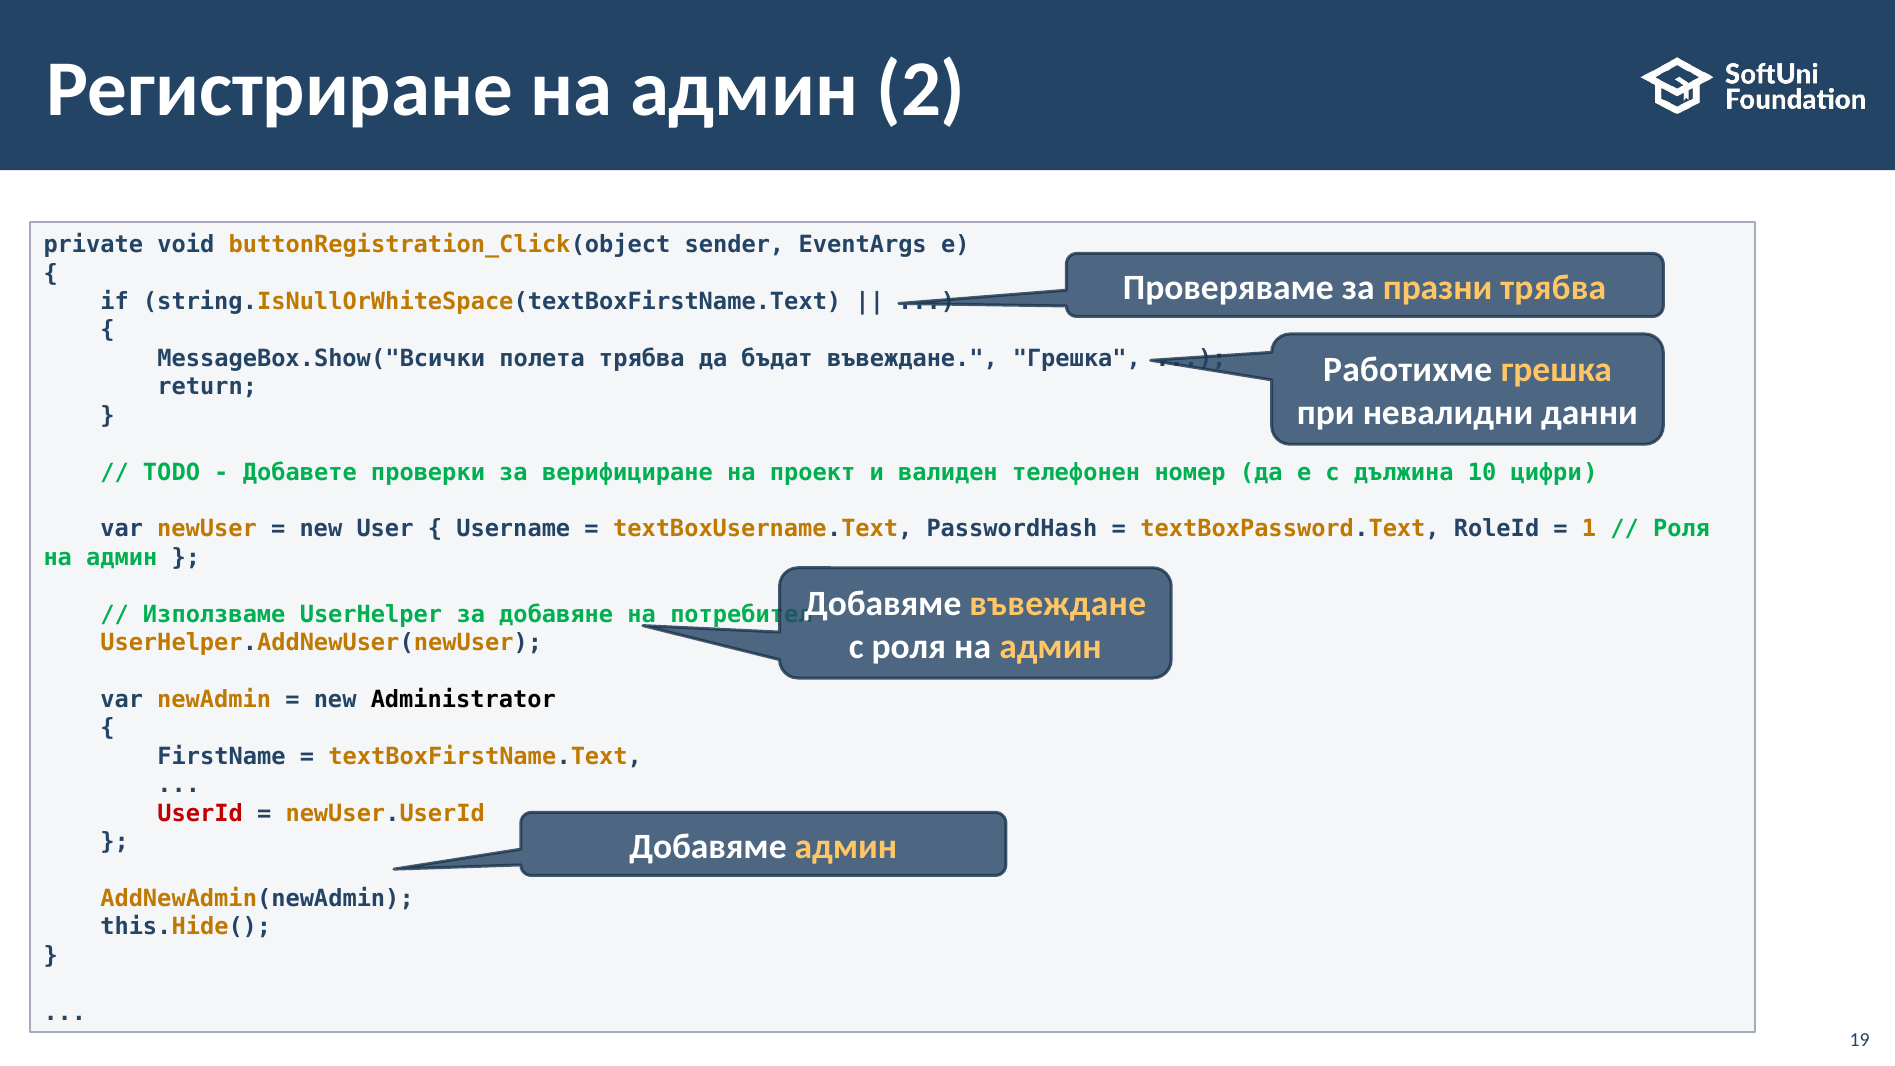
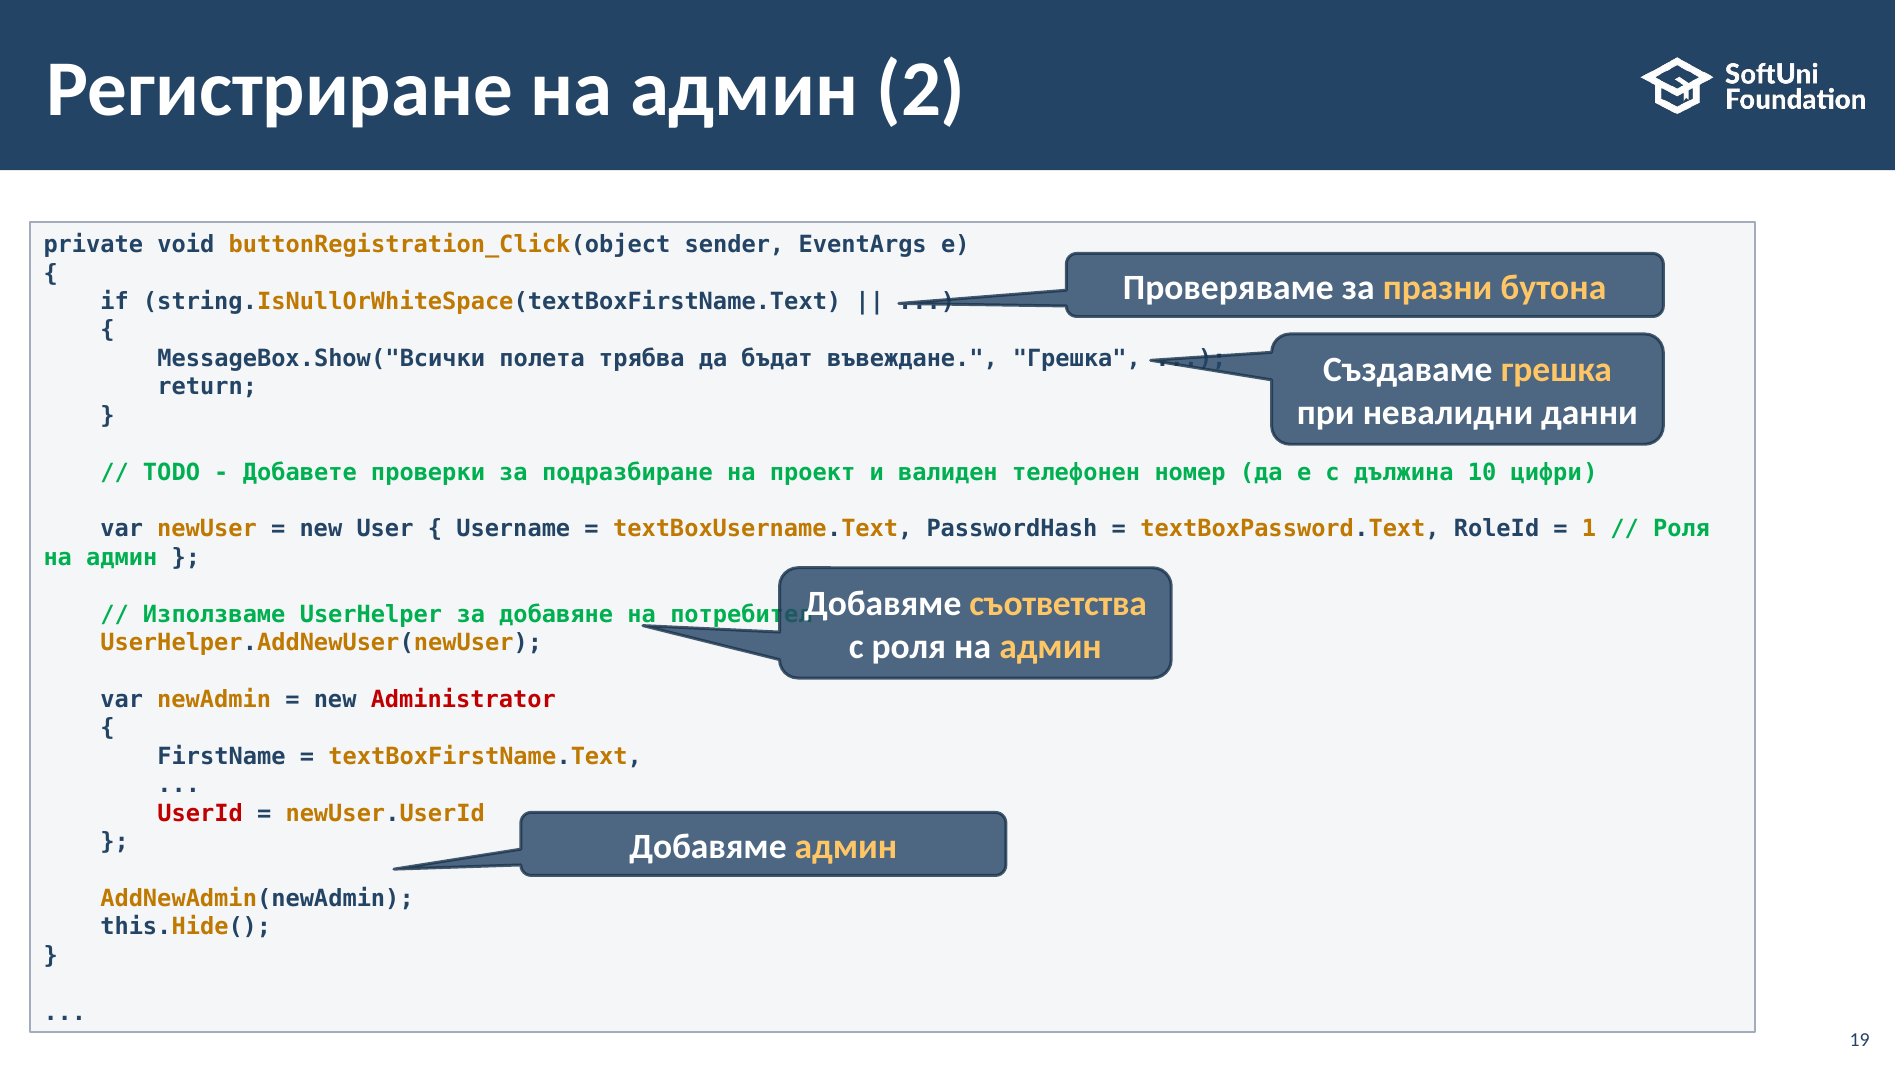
празни трябва: трябва -> бутона
Работихме: Работихме -> Създаваме
верифициране: верифициране -> подразбиране
Добавяме въвеждане: въвеждане -> съответства
Administrator colour: black -> red
